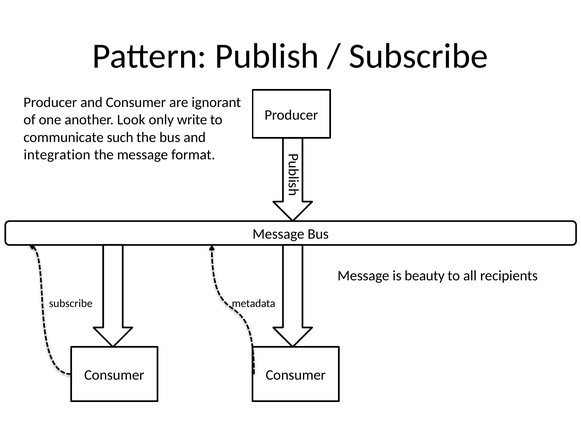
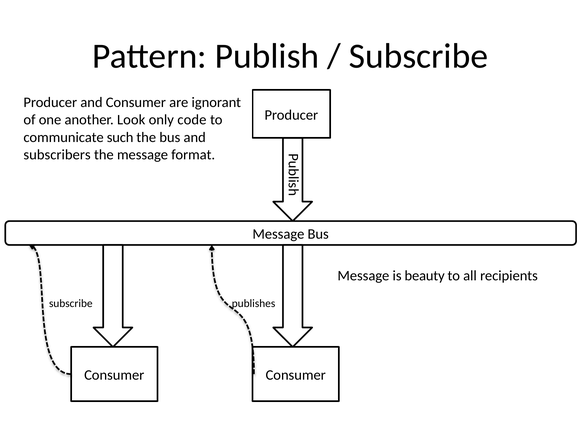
write: write -> code
integration: integration -> subscribers
metadata: metadata -> publishes
